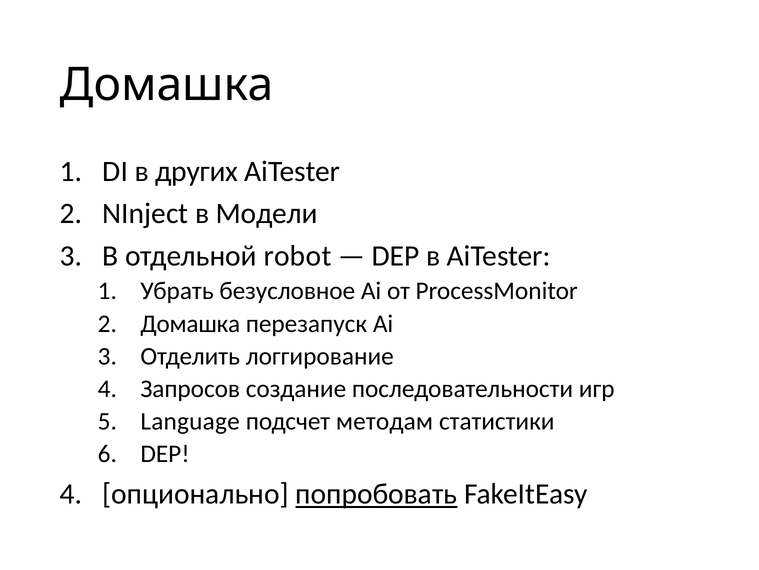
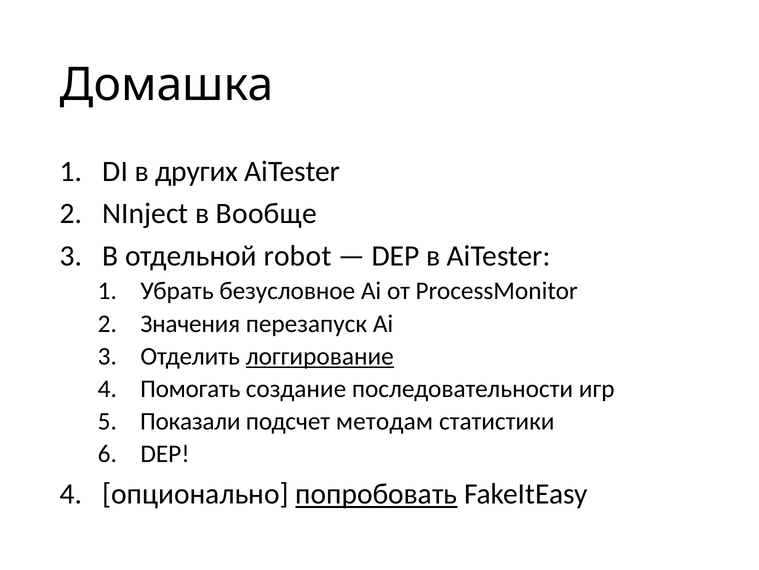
Модели: Модели -> Вообще
Домашка at (190, 323): Домашка -> Значения
логгирование underline: none -> present
Запросов: Запросов -> Помогать
Language: Language -> Показали
